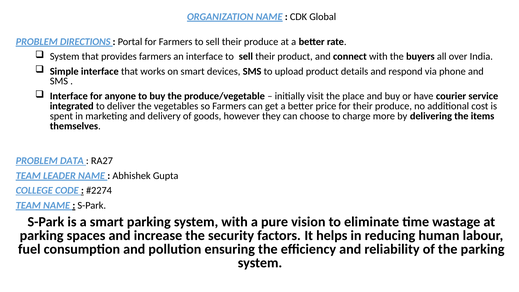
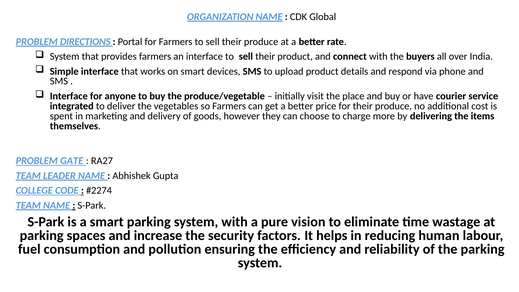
DATA: DATA -> GATE
